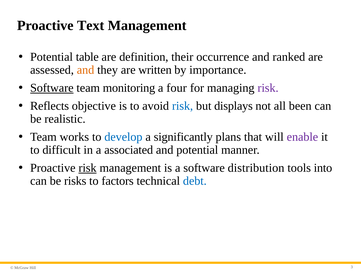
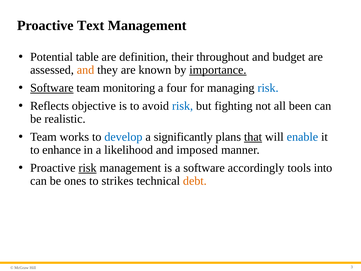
occurrence: occurrence -> throughout
ranked: ranked -> budget
written: written -> known
importance underline: none -> present
risk at (268, 88) colour: purple -> blue
displays: displays -> fighting
that underline: none -> present
enable colour: purple -> blue
difficult: difficult -> enhance
associated: associated -> likelihood
and potential: potential -> imposed
distribution: distribution -> accordingly
risks: risks -> ones
factors: factors -> strikes
debt colour: blue -> orange
